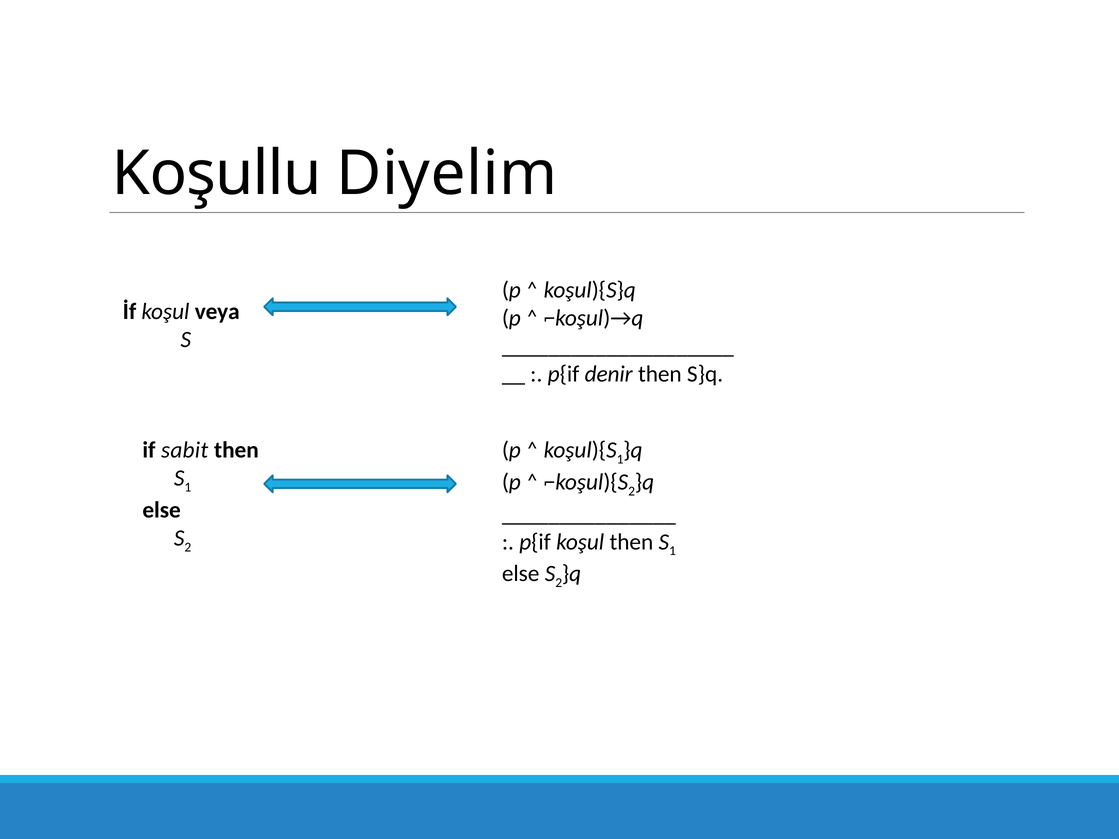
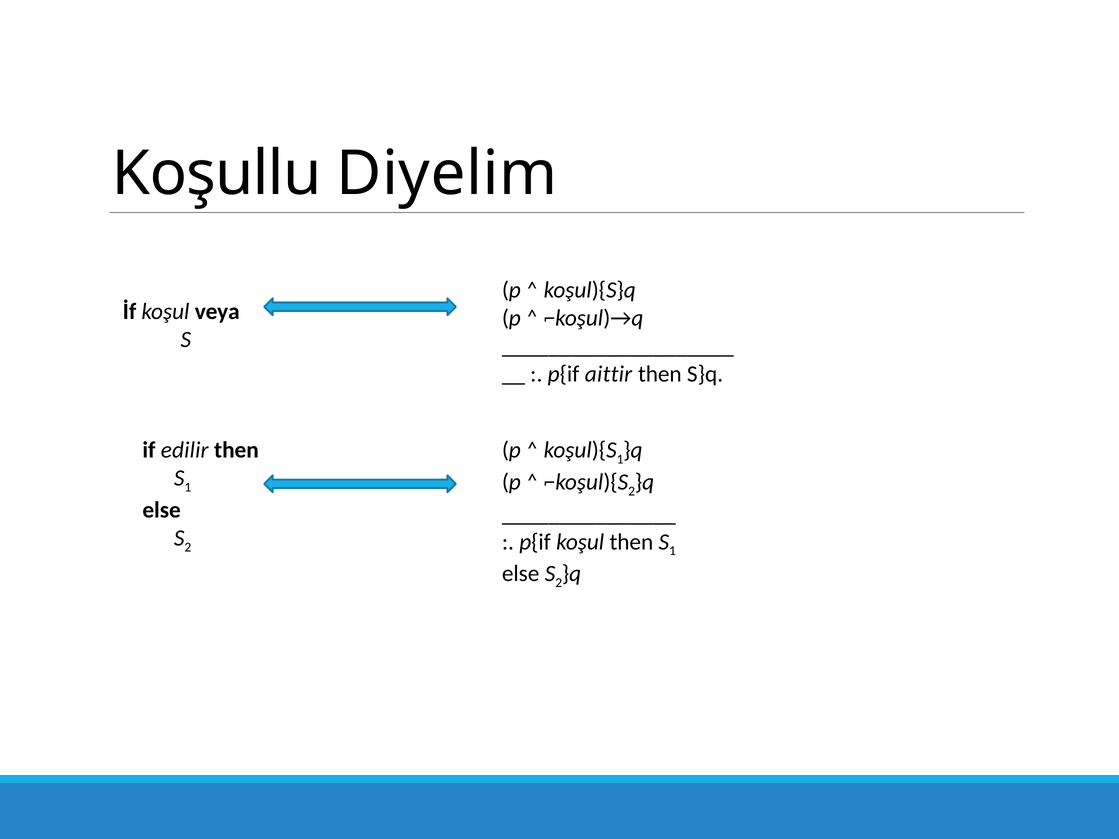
denir: denir -> aittir
sabit: sabit -> edilir
